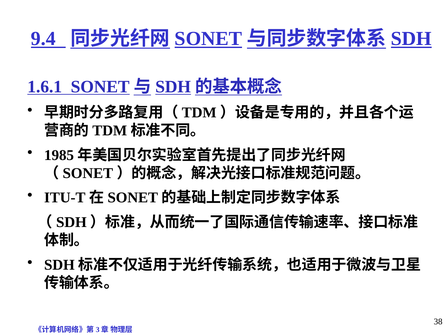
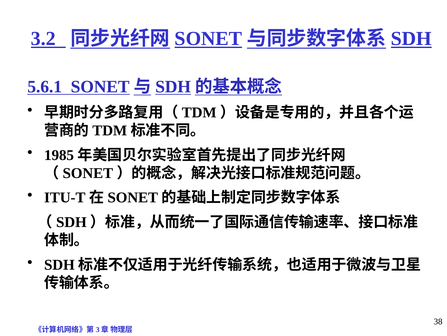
9.4: 9.4 -> 3.2
1.6.1: 1.6.1 -> 5.6.1
